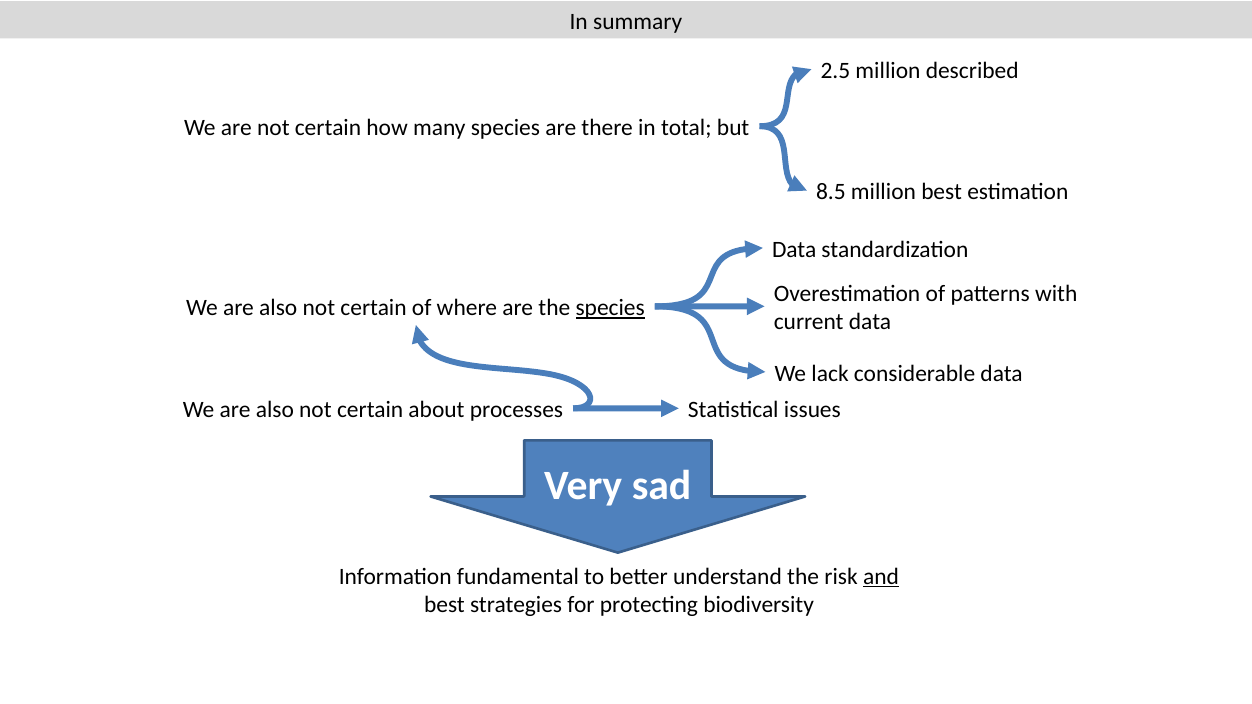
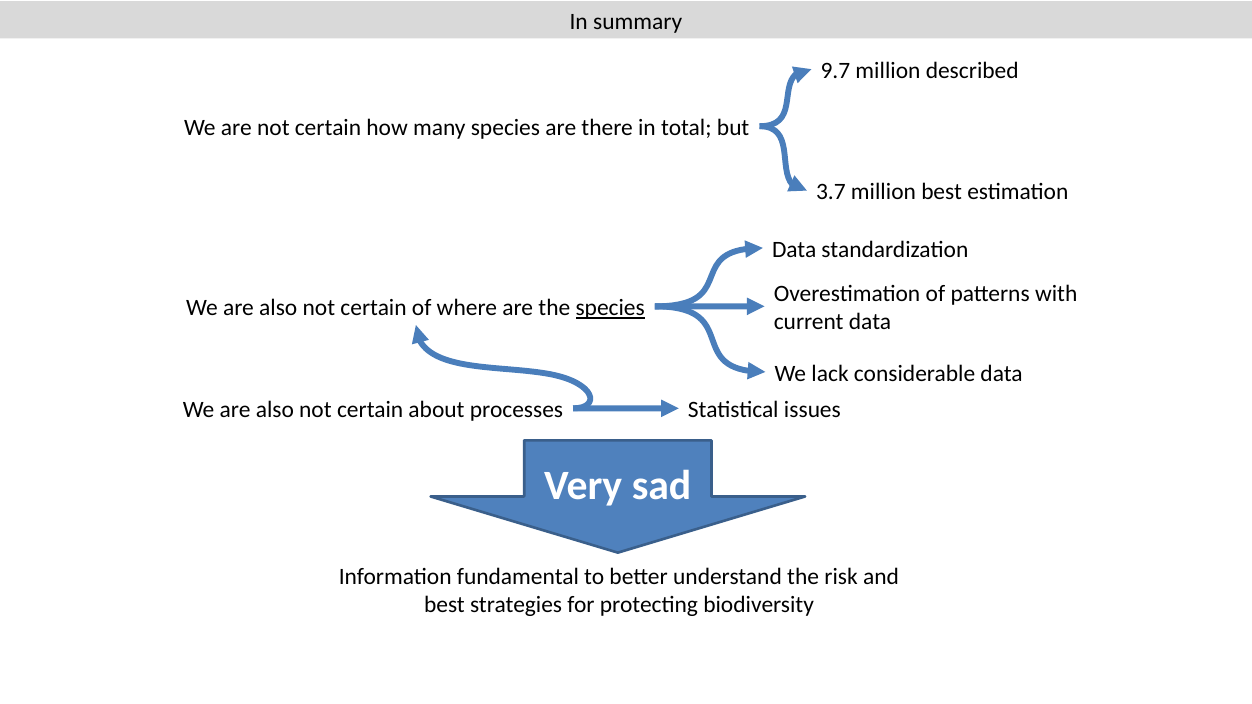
2.5: 2.5 -> 9.7
8.5: 8.5 -> 3.7
and underline: present -> none
